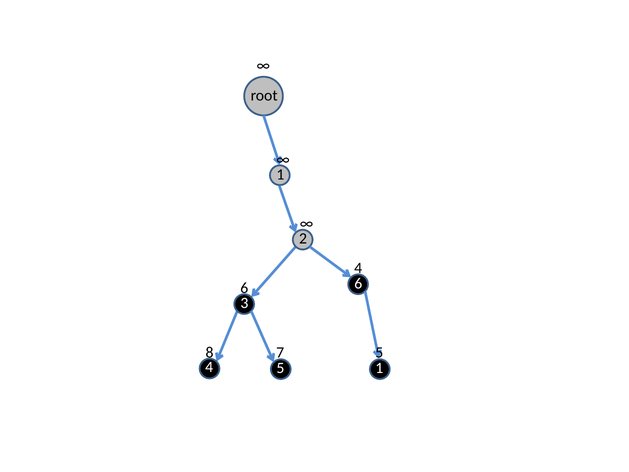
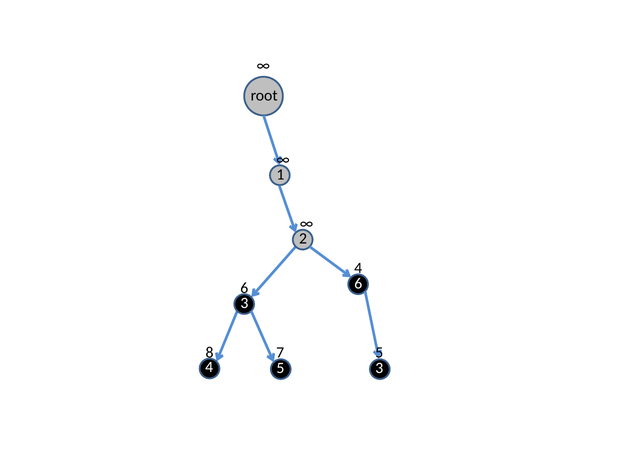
4 1: 1 -> 3
